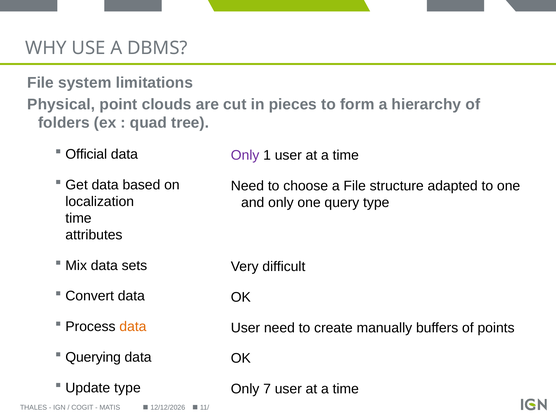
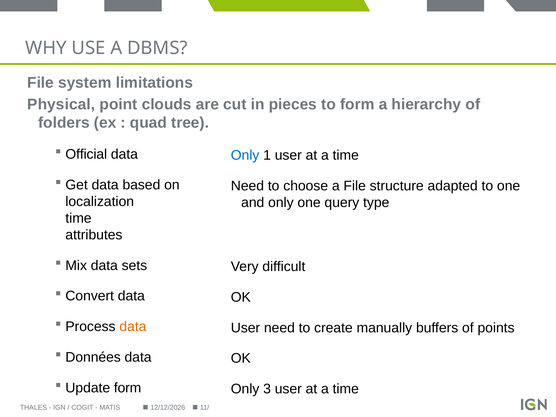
Only at (245, 155) colour: purple -> blue
Querying: Querying -> Données
Update type: type -> form
7: 7 -> 3
